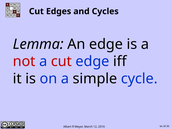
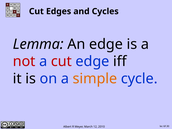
simple colour: black -> orange
